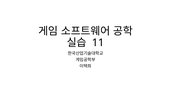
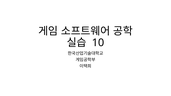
11: 11 -> 10
